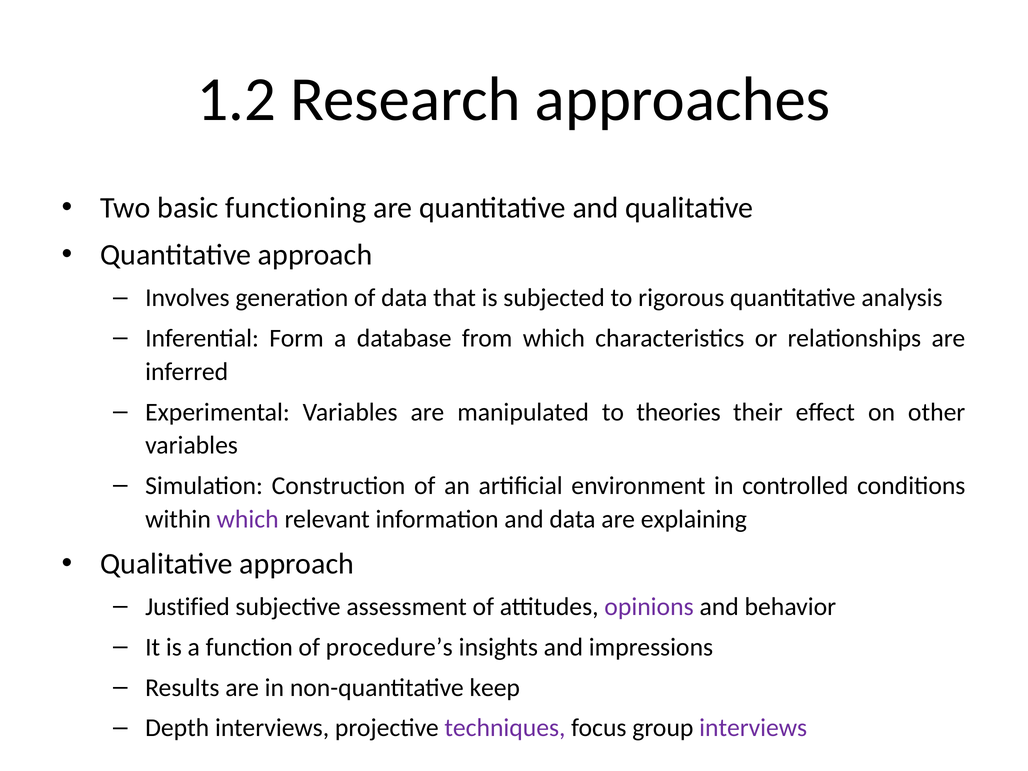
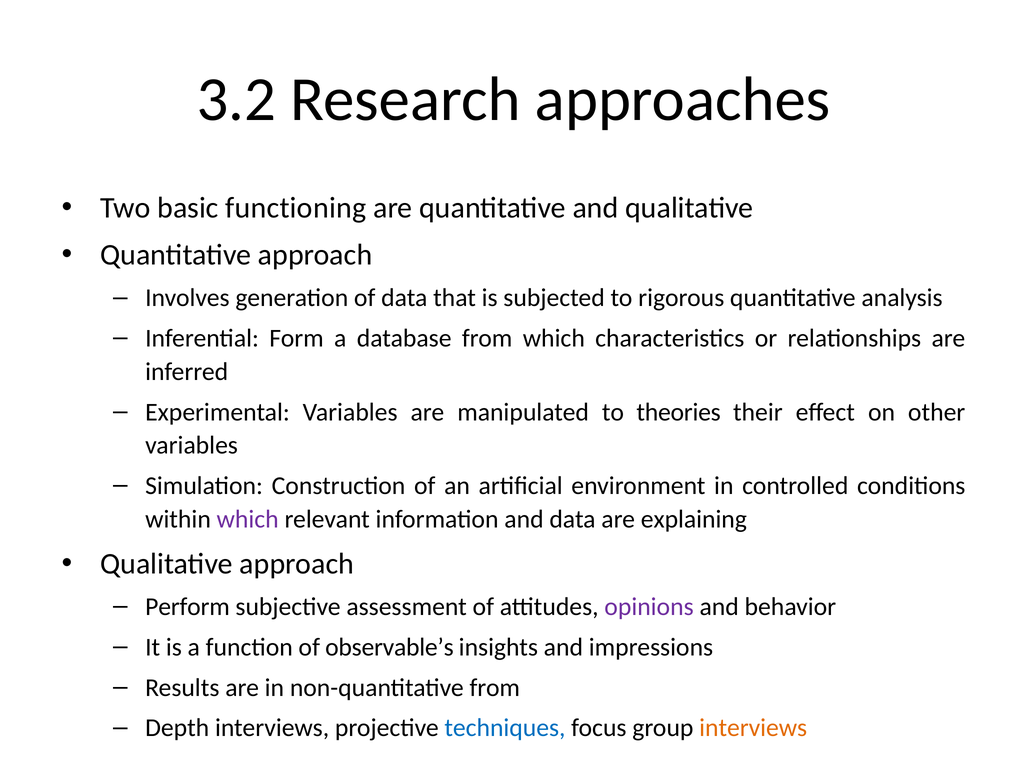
1.2: 1.2 -> 3.2
Justified: Justified -> Perform
procedure’s: procedure’s -> observable’s
non-quantitative keep: keep -> from
techniques colour: purple -> blue
interviews at (753, 728) colour: purple -> orange
